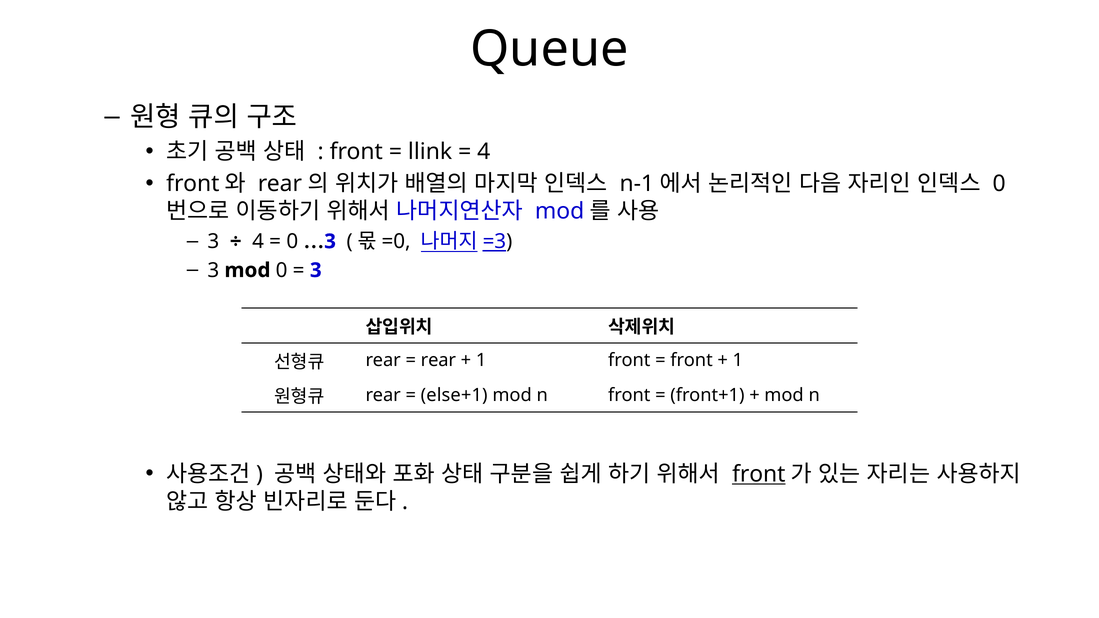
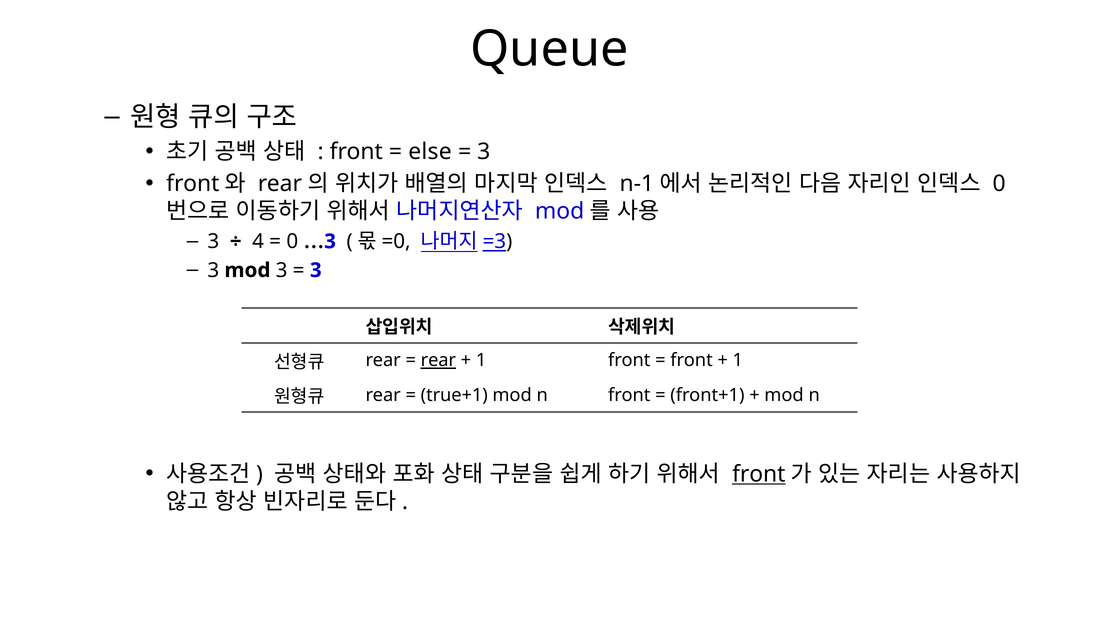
llink: llink -> else
4 at (484, 152): 4 -> 3
mod 0: 0 -> 3
rear at (438, 360) underline: none -> present
else+1: else+1 -> true+1
